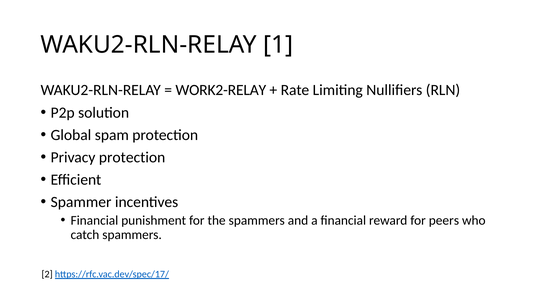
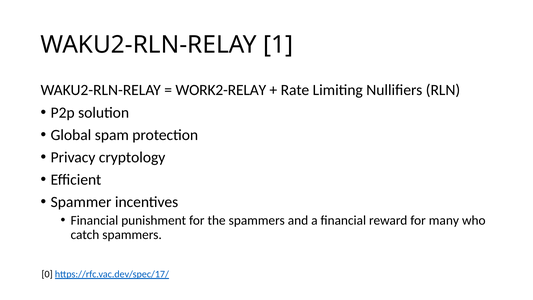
Privacy protection: protection -> cryptology
peers: peers -> many
2: 2 -> 0
